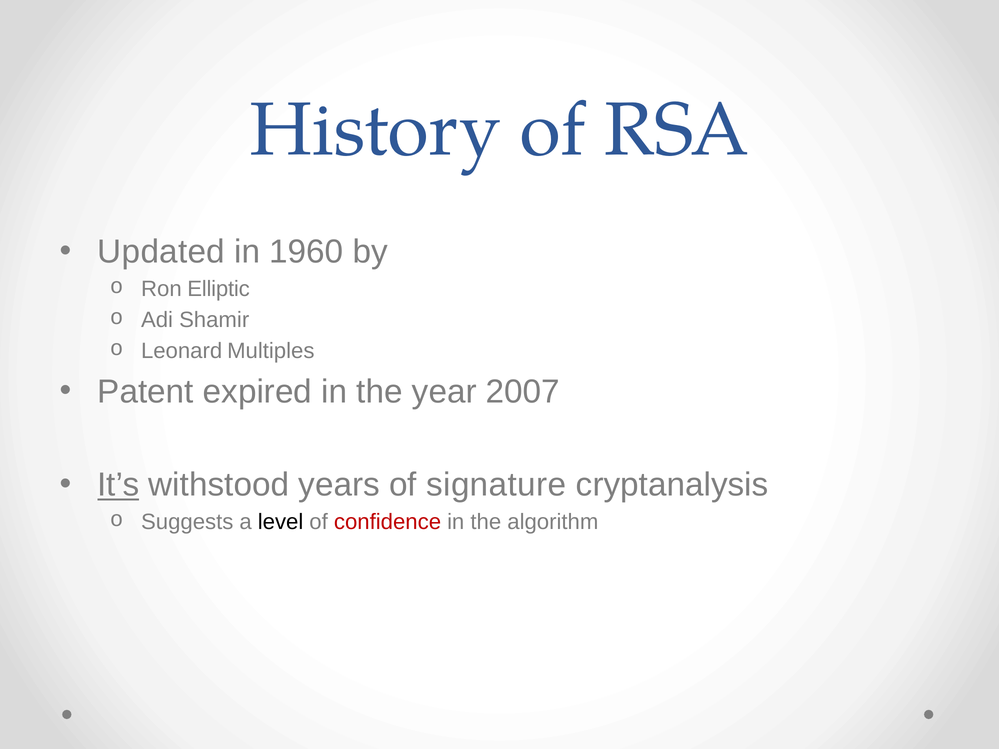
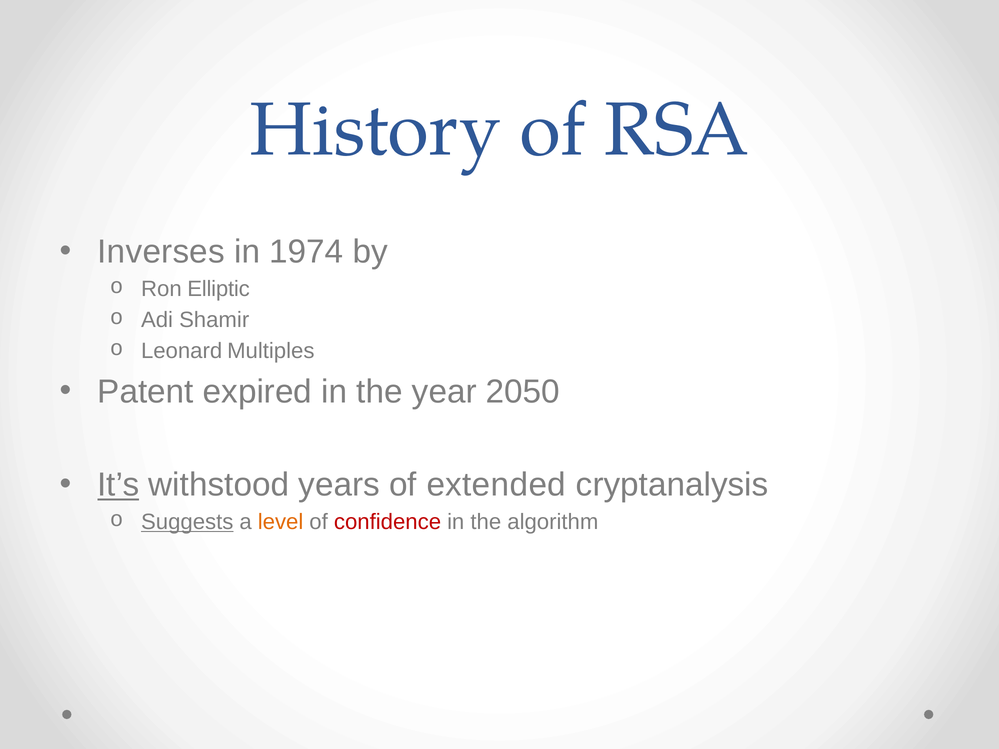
Updated: Updated -> Inverses
1960: 1960 -> 1974
2007: 2007 -> 2050
signature: signature -> extended
Suggests underline: none -> present
level colour: black -> orange
